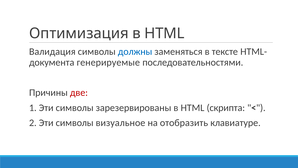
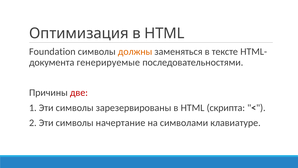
Валидация: Валидация -> Foundation
должны colour: blue -> orange
визуальное: визуальное -> начертание
отобразить: отобразить -> символами
